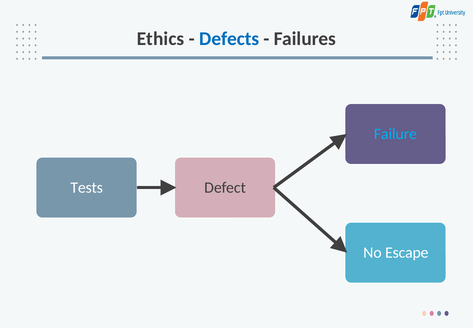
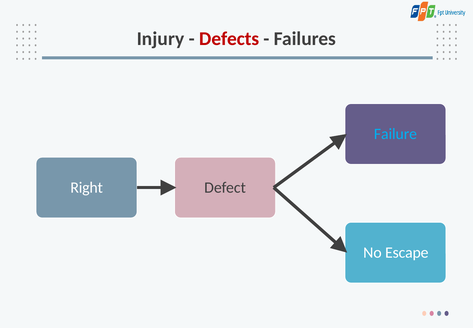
Ethics: Ethics -> Injury
Defects colour: blue -> red
Tests: Tests -> Right
